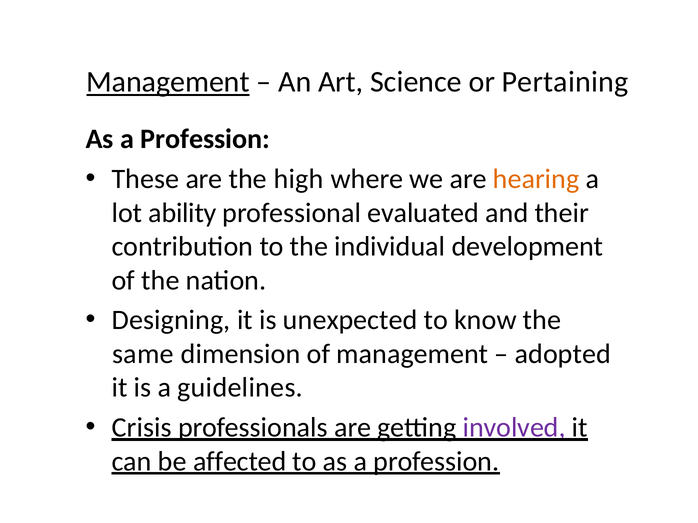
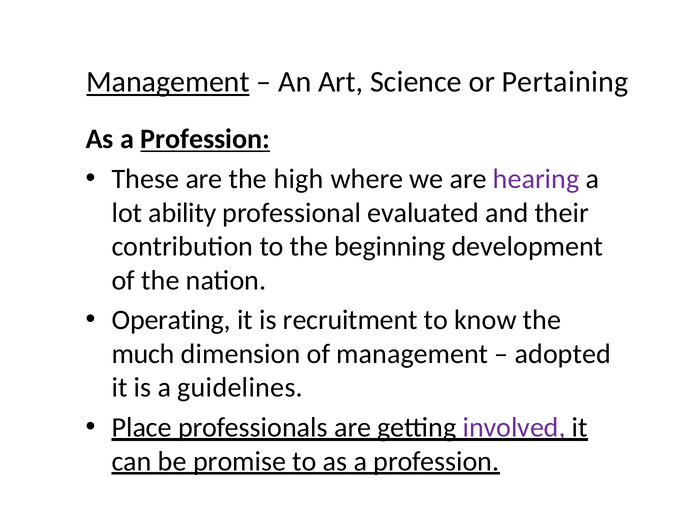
Profession at (205, 139) underline: none -> present
hearing colour: orange -> purple
individual: individual -> beginning
Designing: Designing -> Operating
unexpected: unexpected -> recruitment
same: same -> much
Crisis: Crisis -> Place
affected: affected -> promise
